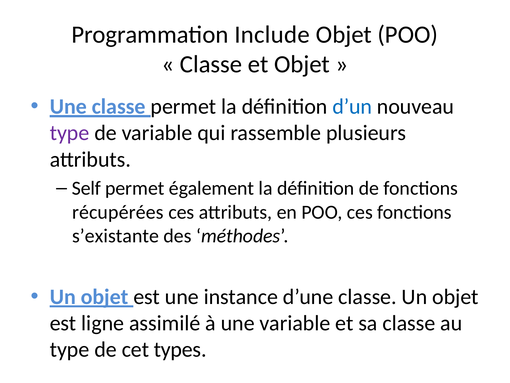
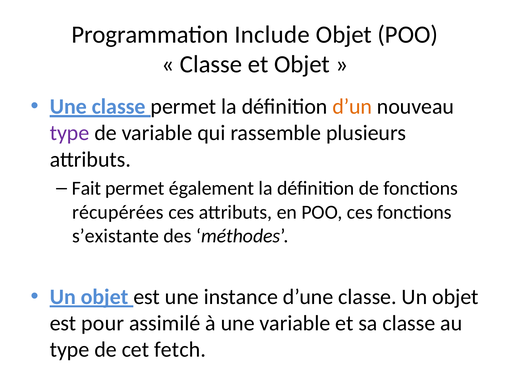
d’un colour: blue -> orange
Self: Self -> Fait
ligne: ligne -> pour
types: types -> fetch
